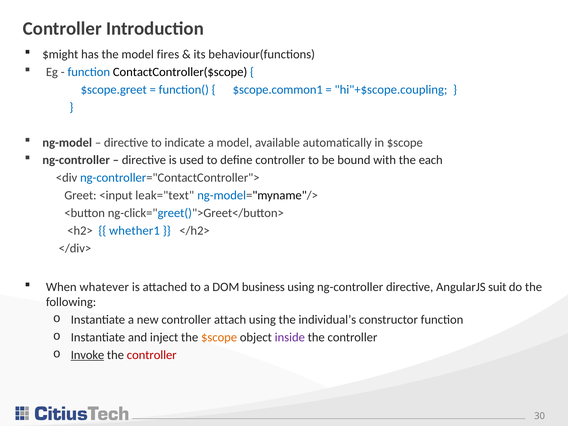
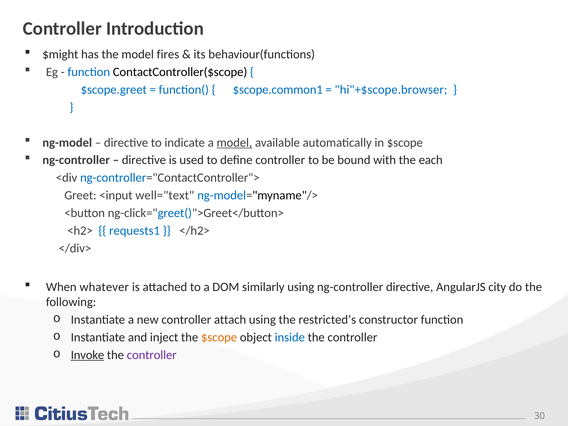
hi"+$scope.coupling: hi"+$scope.coupling -> hi"+$scope.browser
model at (234, 143) underline: none -> present
leak="text: leak="text -> well="text
whether1: whether1 -> requests1
business: business -> similarly
suit: suit -> city
individual’s: individual’s -> restricted’s
inside colour: purple -> blue
controller at (152, 355) colour: red -> purple
